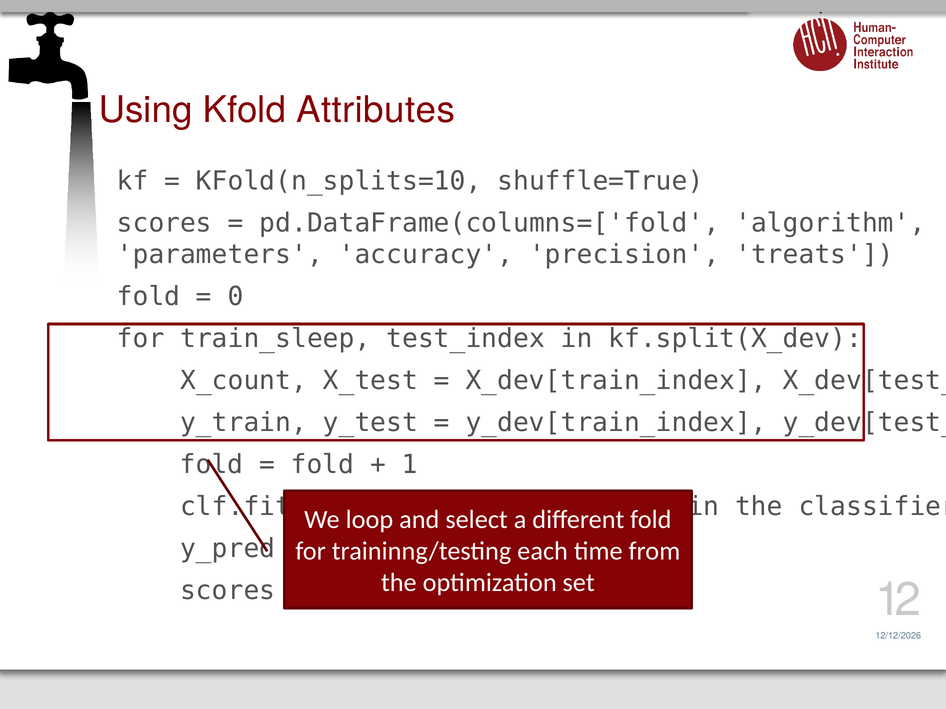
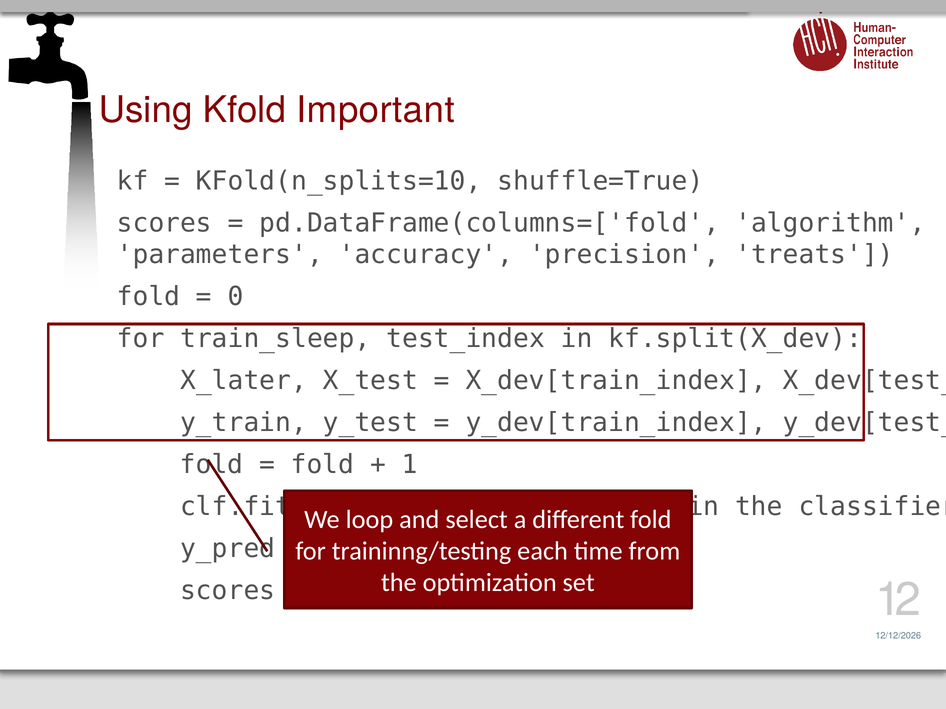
Attributes: Attributes -> Important
X_count: X_count -> X_later
